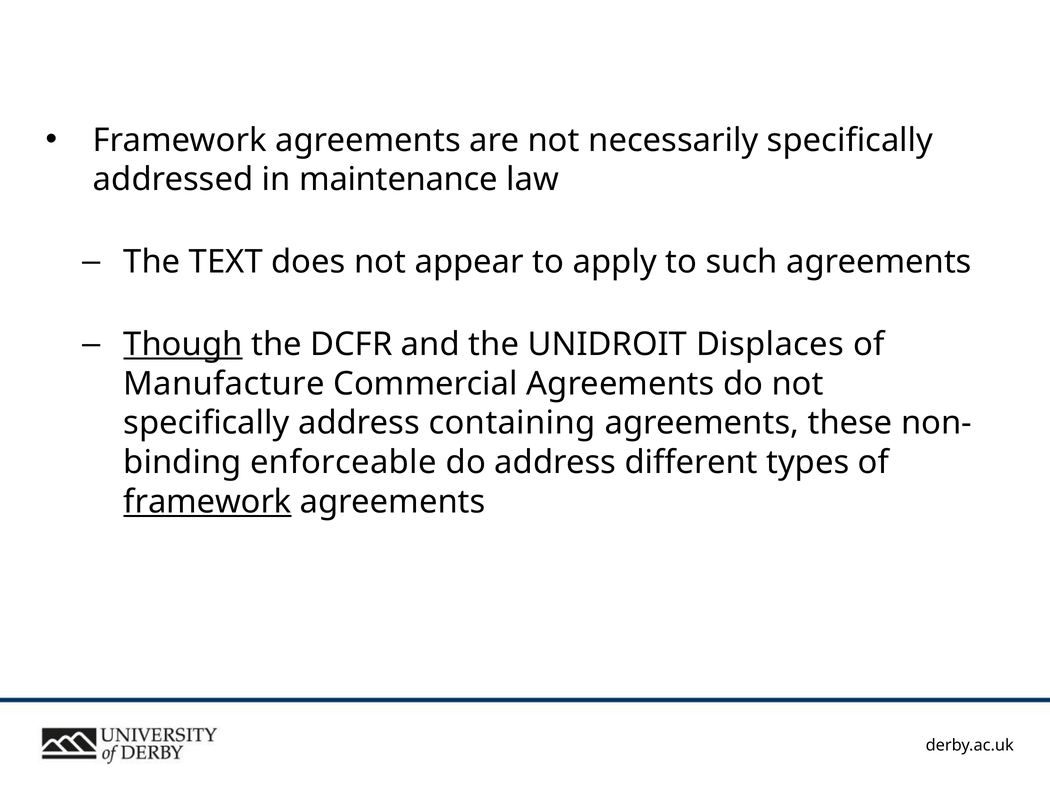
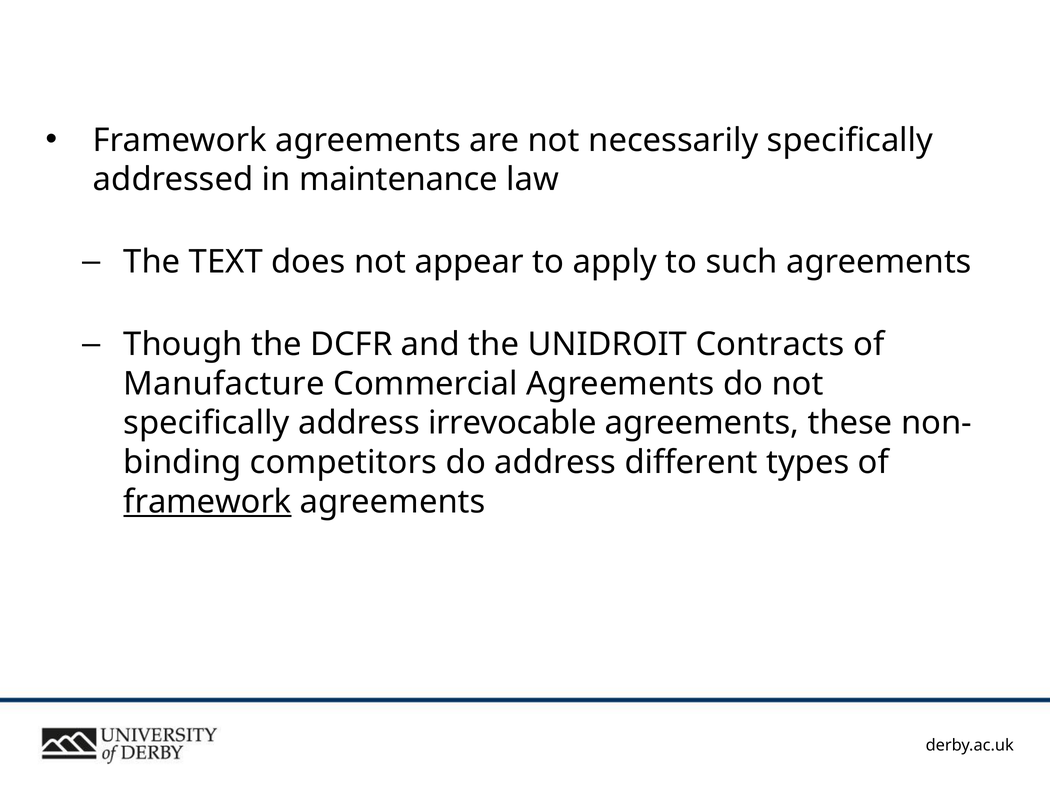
Though underline: present -> none
Displaces: Displaces -> Contracts
containing: containing -> irrevocable
enforceable: enforceable -> competitors
